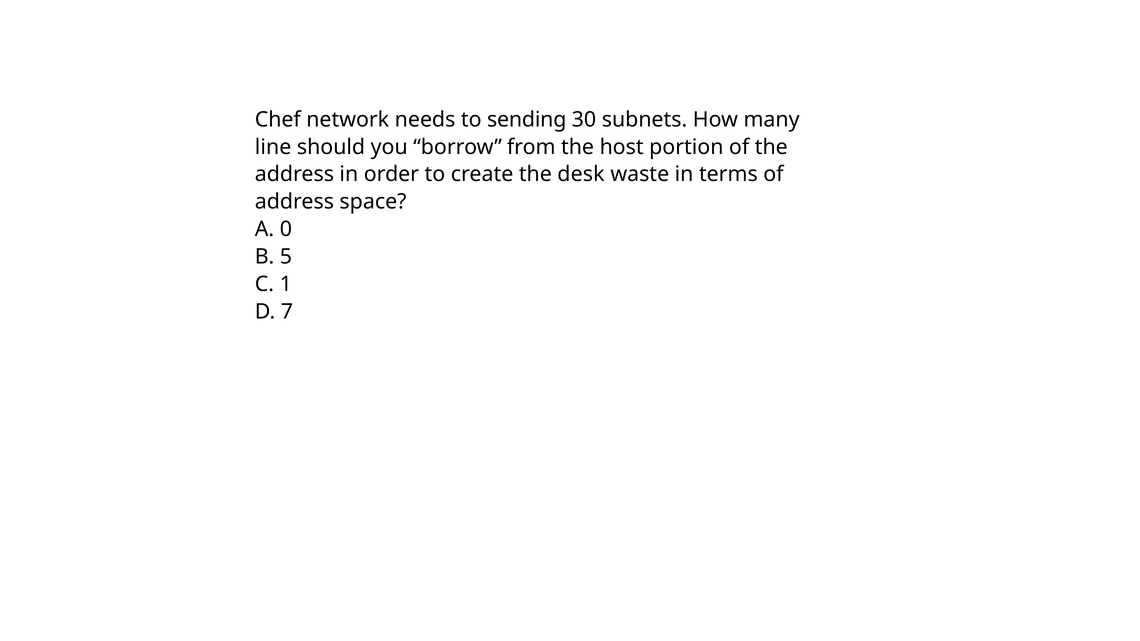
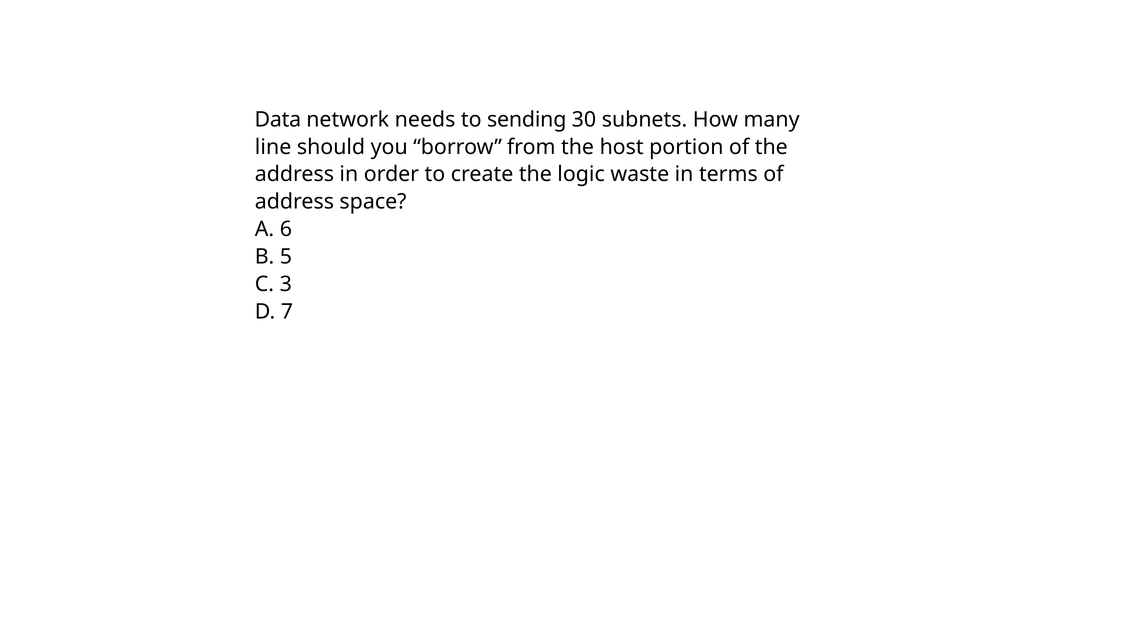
Chef: Chef -> Data
desk: desk -> logic
0: 0 -> 6
1: 1 -> 3
